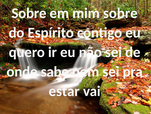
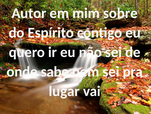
Sobre at (29, 13): Sobre -> Autor
estar: estar -> lugar
